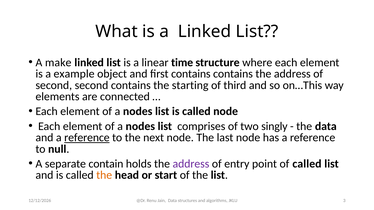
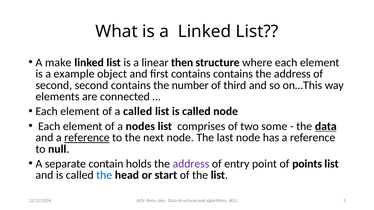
time: time -> then
starting: starting -> number
nodes at (138, 112): nodes -> called
singly: singly -> some
data at (326, 126) underline: none -> present
of called: called -> points
the at (104, 175) colour: orange -> blue
